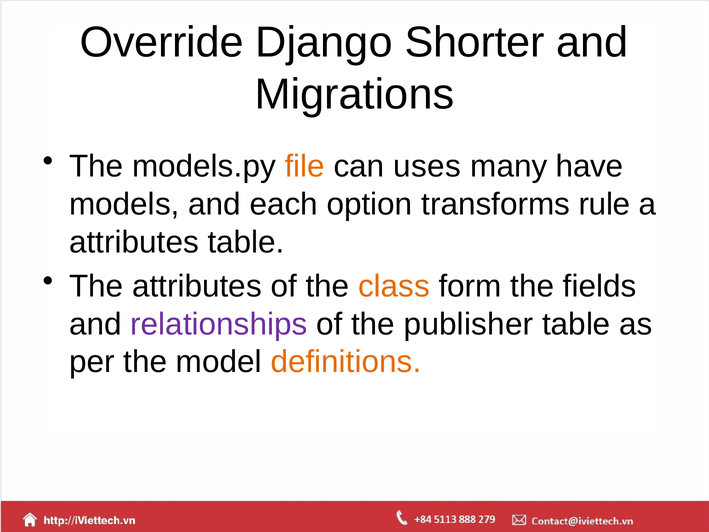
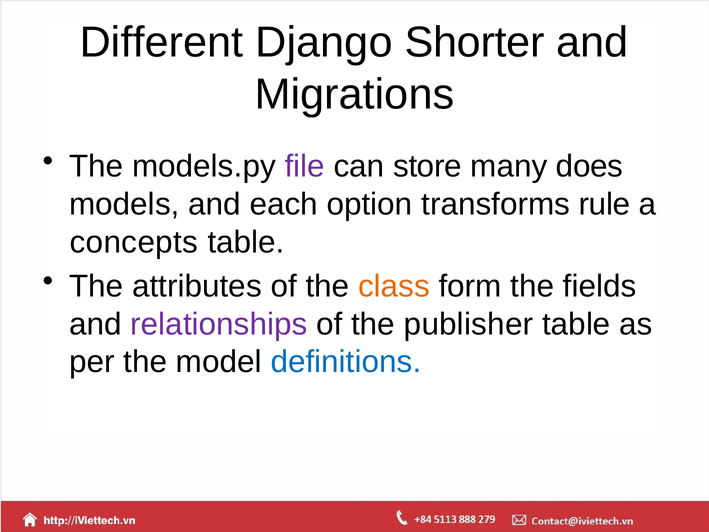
Override: Override -> Different
file colour: orange -> purple
uses: uses -> store
have: have -> does
attributes at (134, 242): attributes -> concepts
definitions colour: orange -> blue
